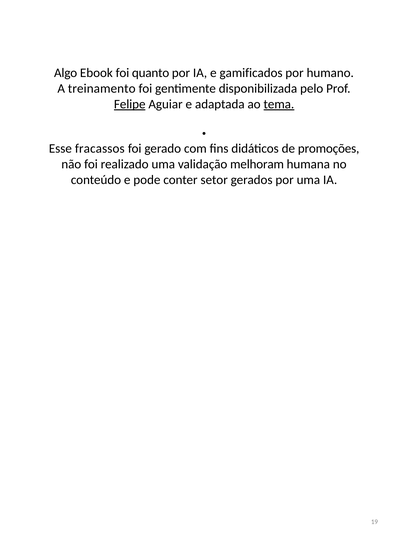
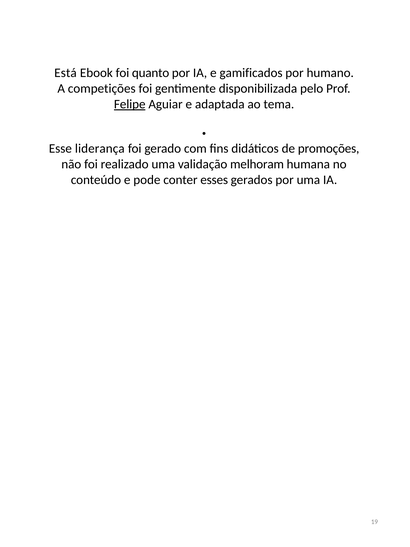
Algo: Algo -> Está
treinamento: treinamento -> competições
tema underline: present -> none
fracassos: fracassos -> liderança
setor: setor -> esses
